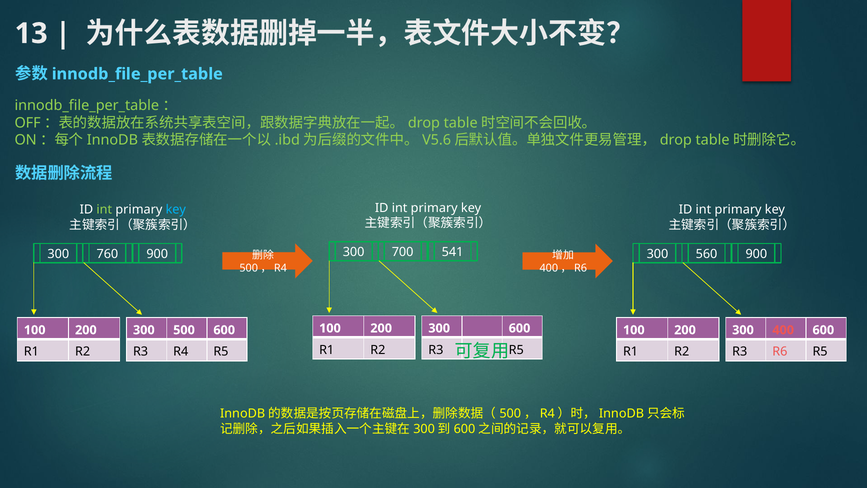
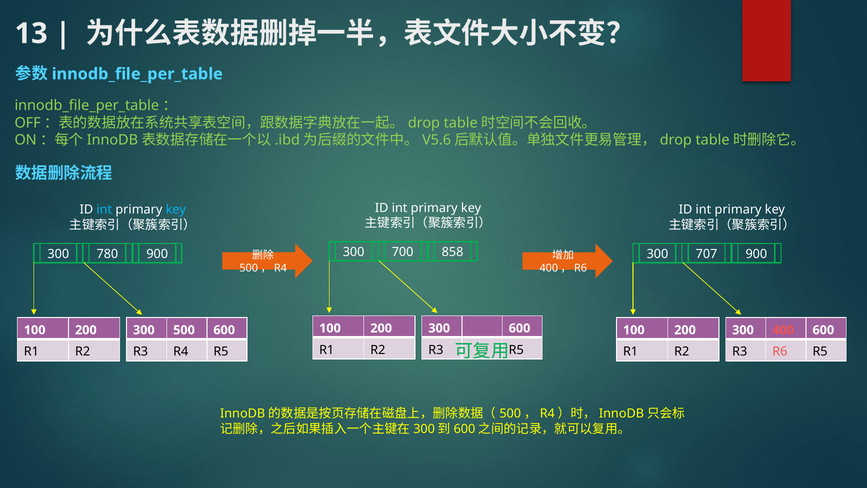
int at (104, 210) colour: light green -> light blue
541: 541 -> 858
760: 760 -> 780
560: 560 -> 707
